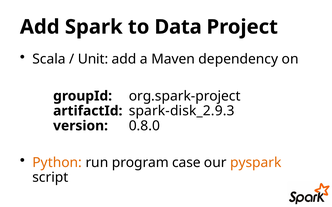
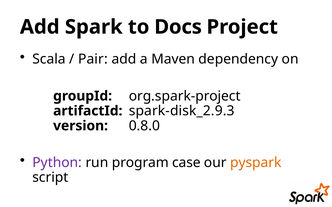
Data: Data -> Docs
Unit: Unit -> Pair
Python colour: orange -> purple
